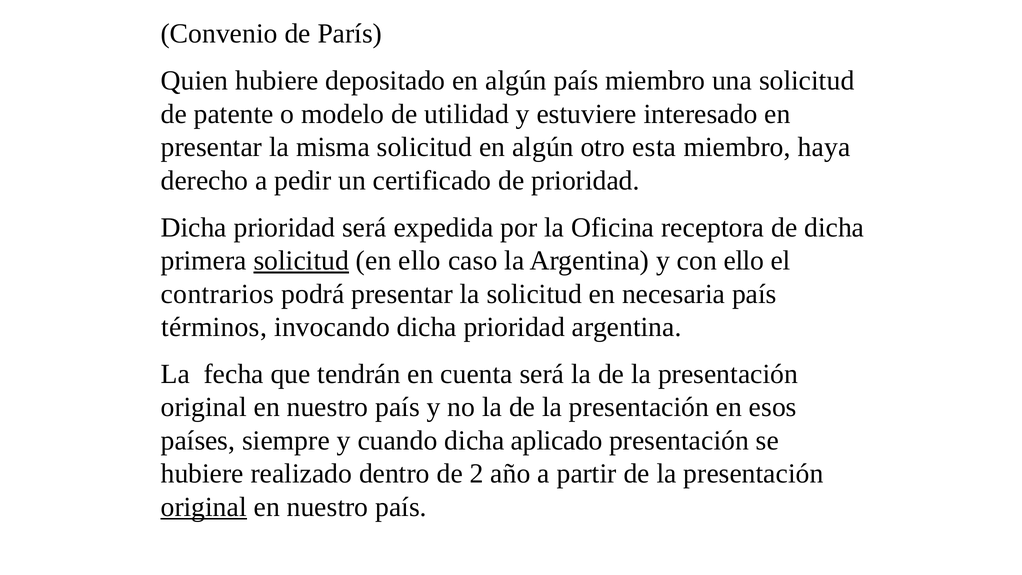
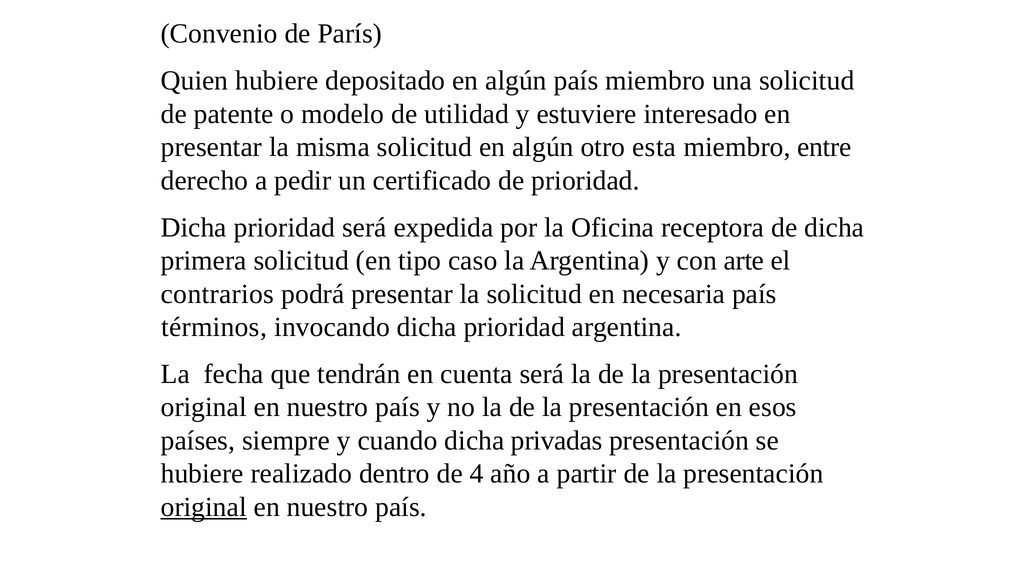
haya: haya -> entre
solicitud at (301, 261) underline: present -> none
en ello: ello -> tipo
con ello: ello -> arte
aplicado: aplicado -> privadas
2: 2 -> 4
